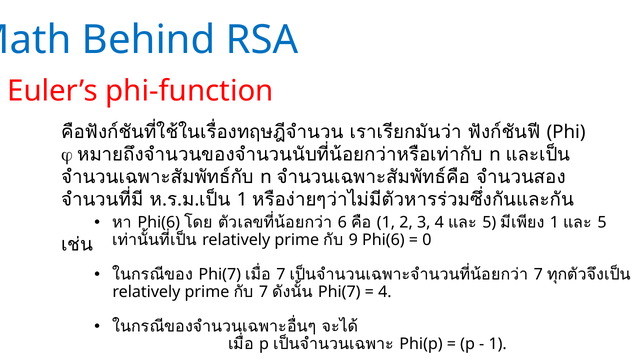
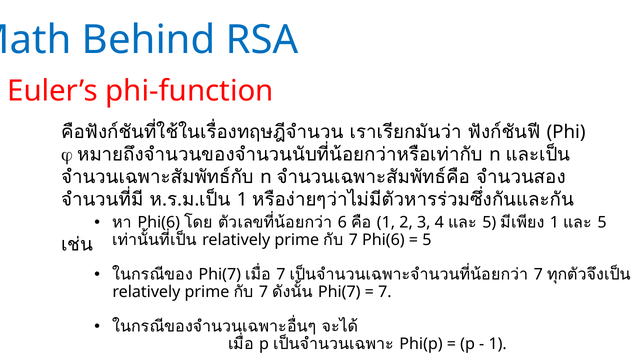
9 at (353, 240): 9 -> 7
0 at (427, 240): 0 -> 5
4 at (385, 292): 4 -> 7
